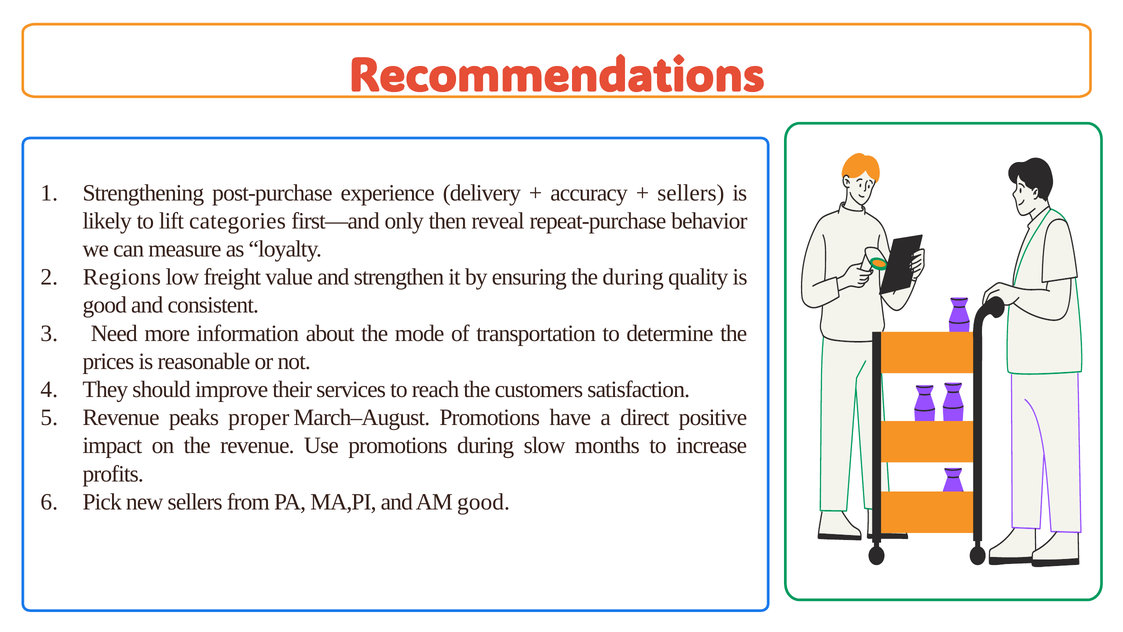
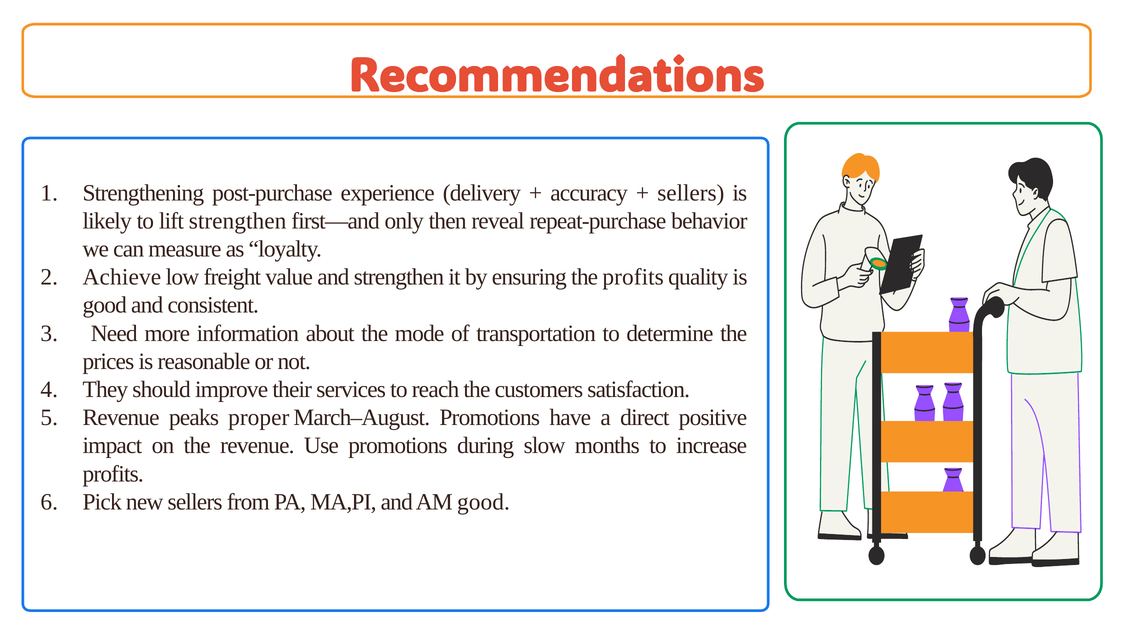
lift categories: categories -> strengthen
Regions: Regions -> Achieve
the during: during -> profits
